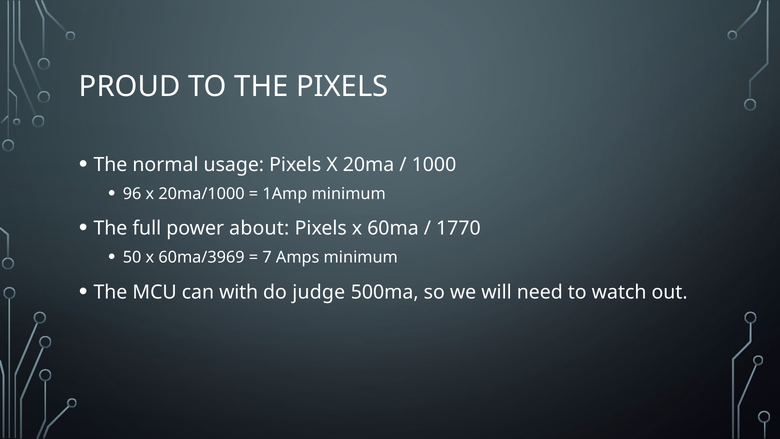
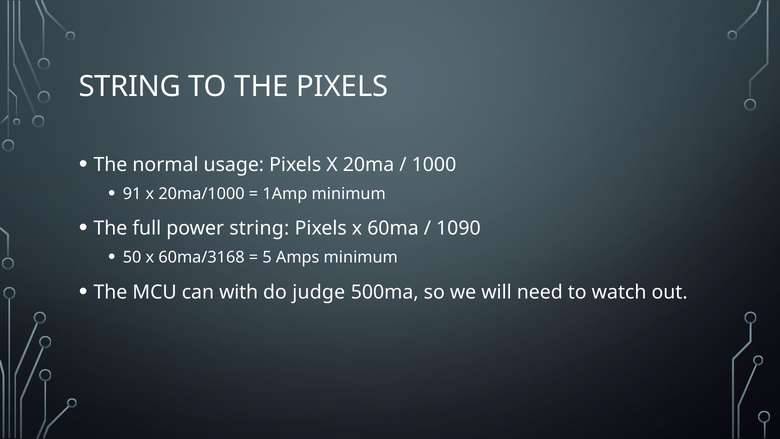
PROUD at (130, 87): PROUD -> STRING
96: 96 -> 91
power about: about -> string
1770: 1770 -> 1090
60ma/3969: 60ma/3969 -> 60ma/3168
7: 7 -> 5
